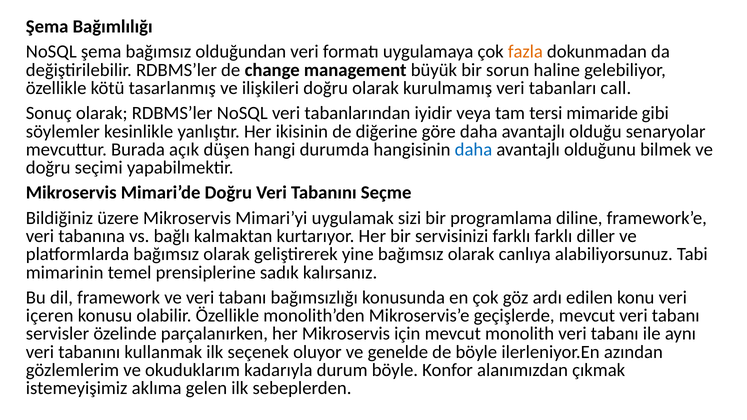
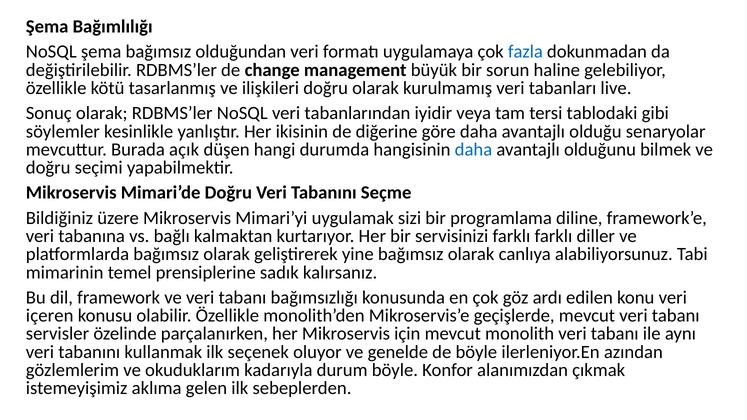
fazla colour: orange -> blue
call: call -> live
mimaride: mimaride -> tablodaki
